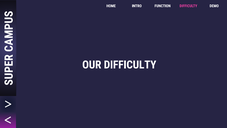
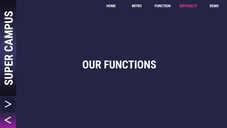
OUR DIFFICULTY: DIFFICULTY -> FUNCTIONS
